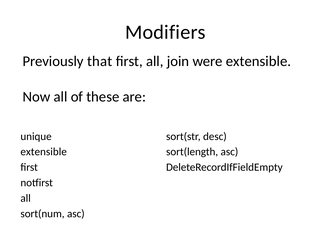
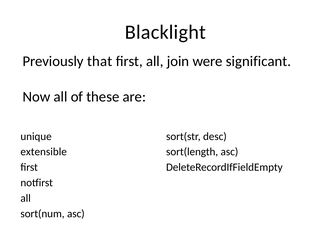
Modifiers: Modifiers -> Blacklight
were extensible: extensible -> significant
